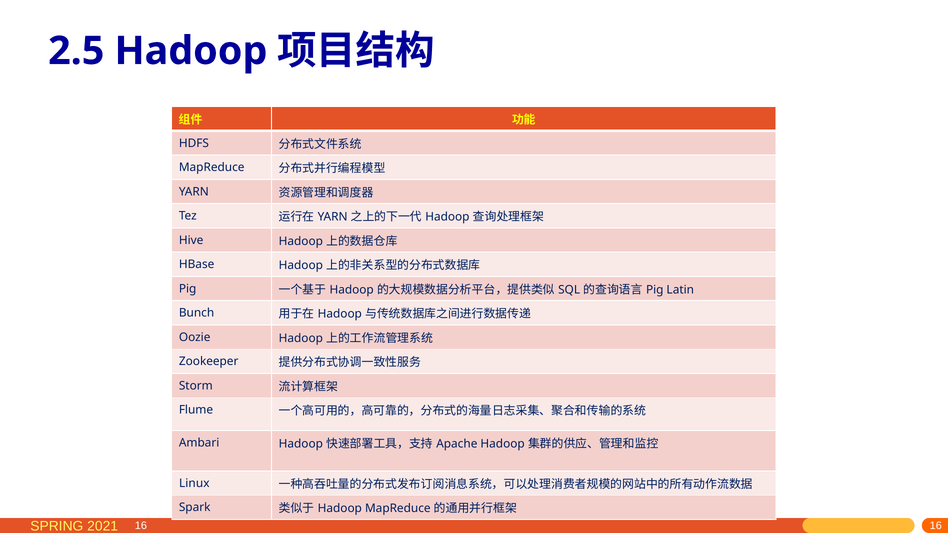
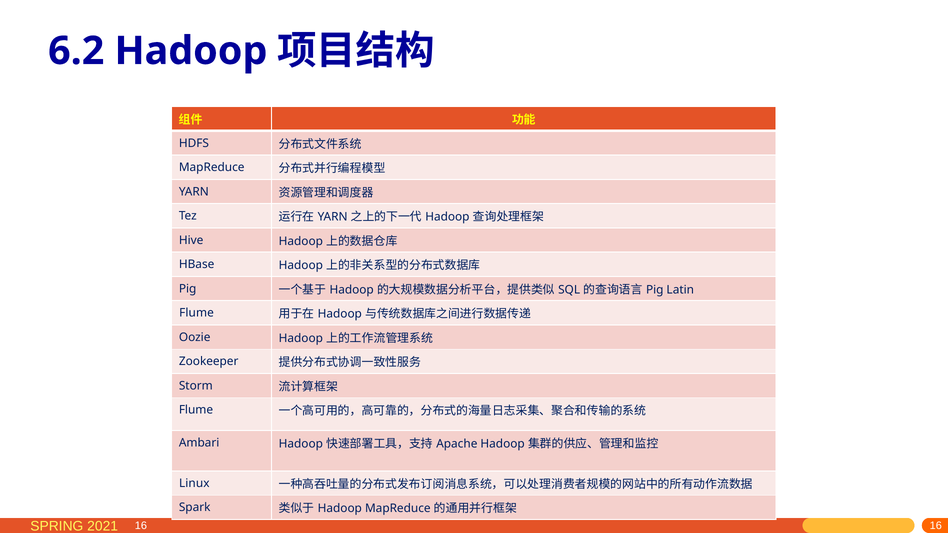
2.5: 2.5 -> 6.2
Bunch at (197, 313): Bunch -> Flume
